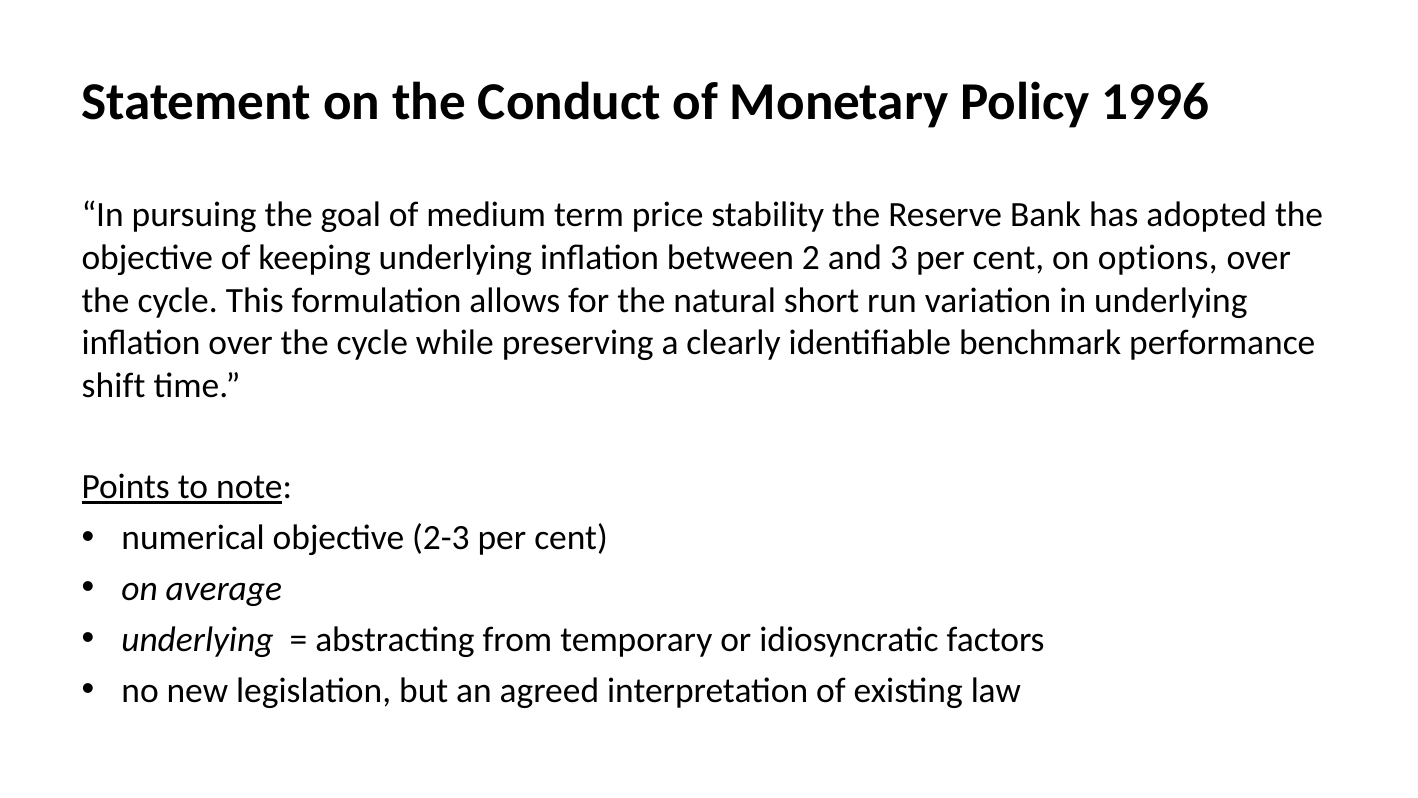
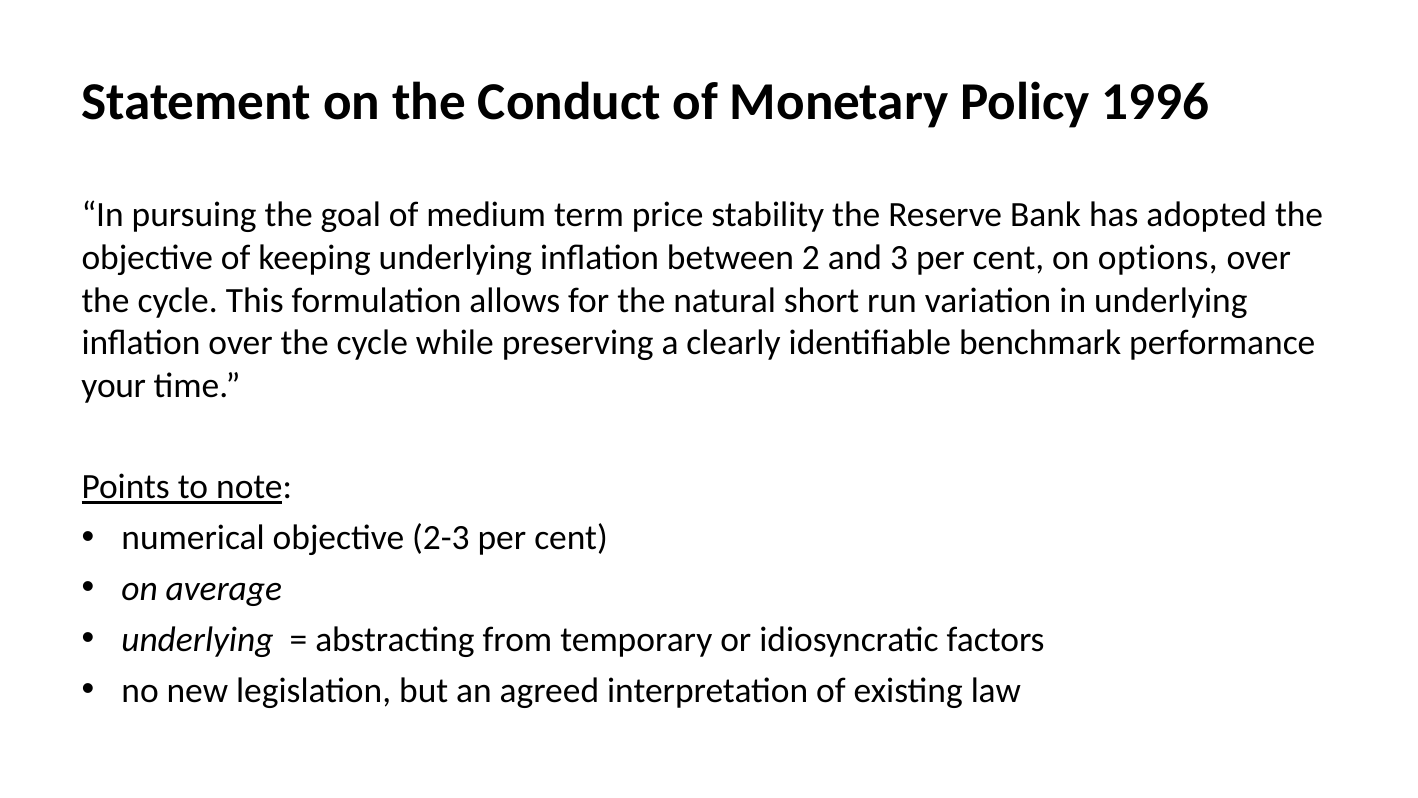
shift: shift -> your
